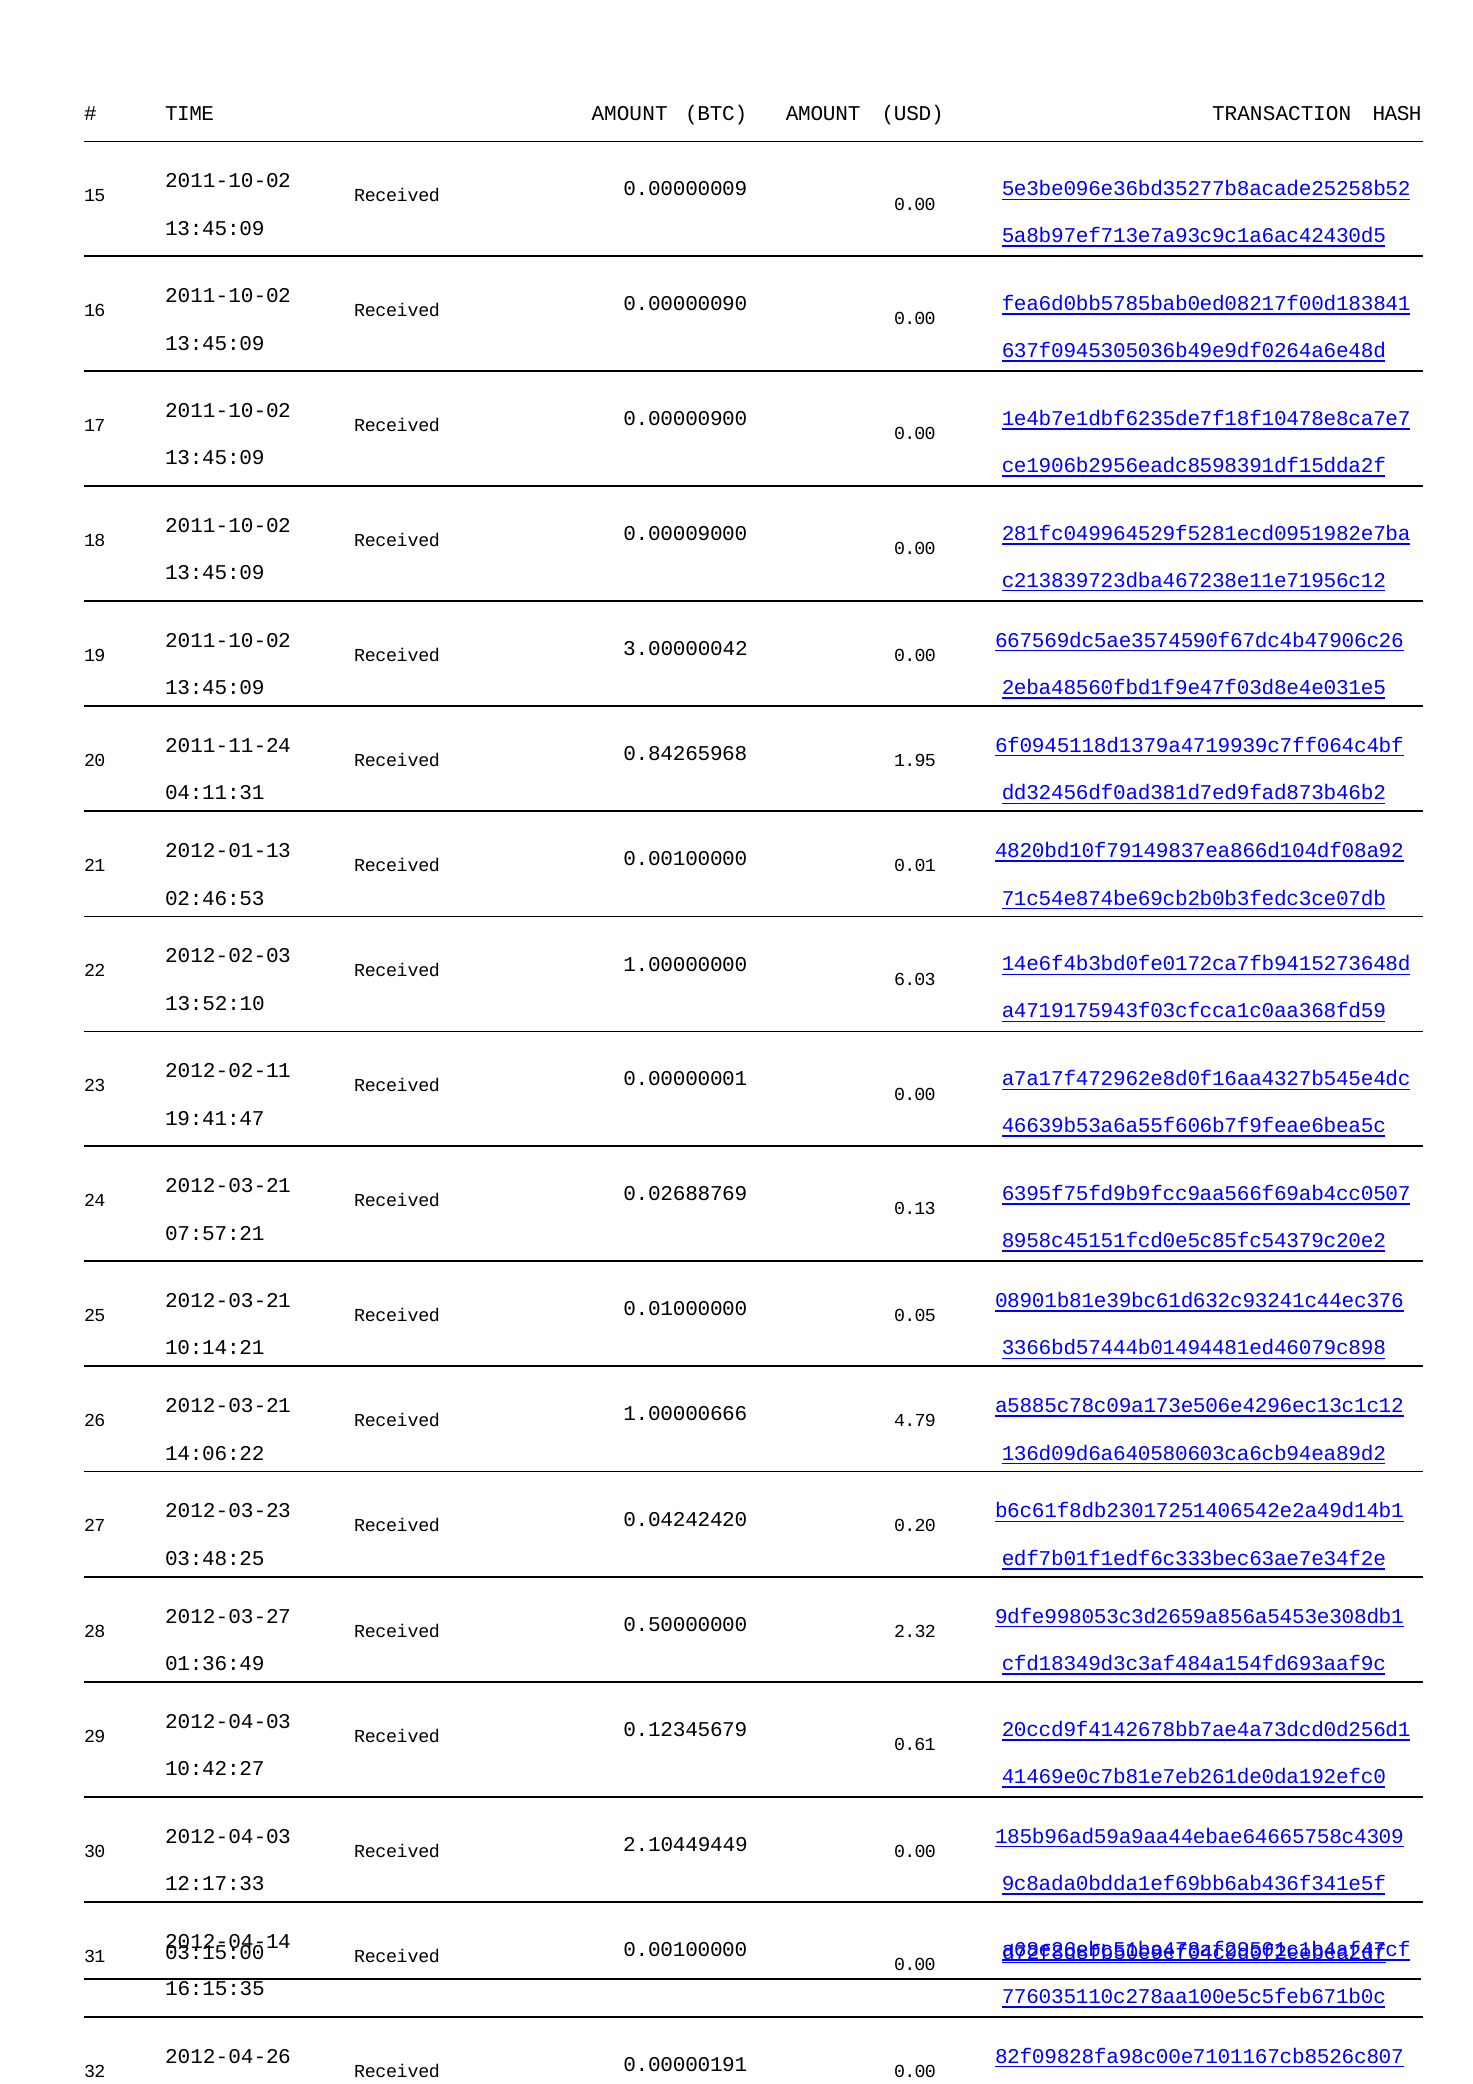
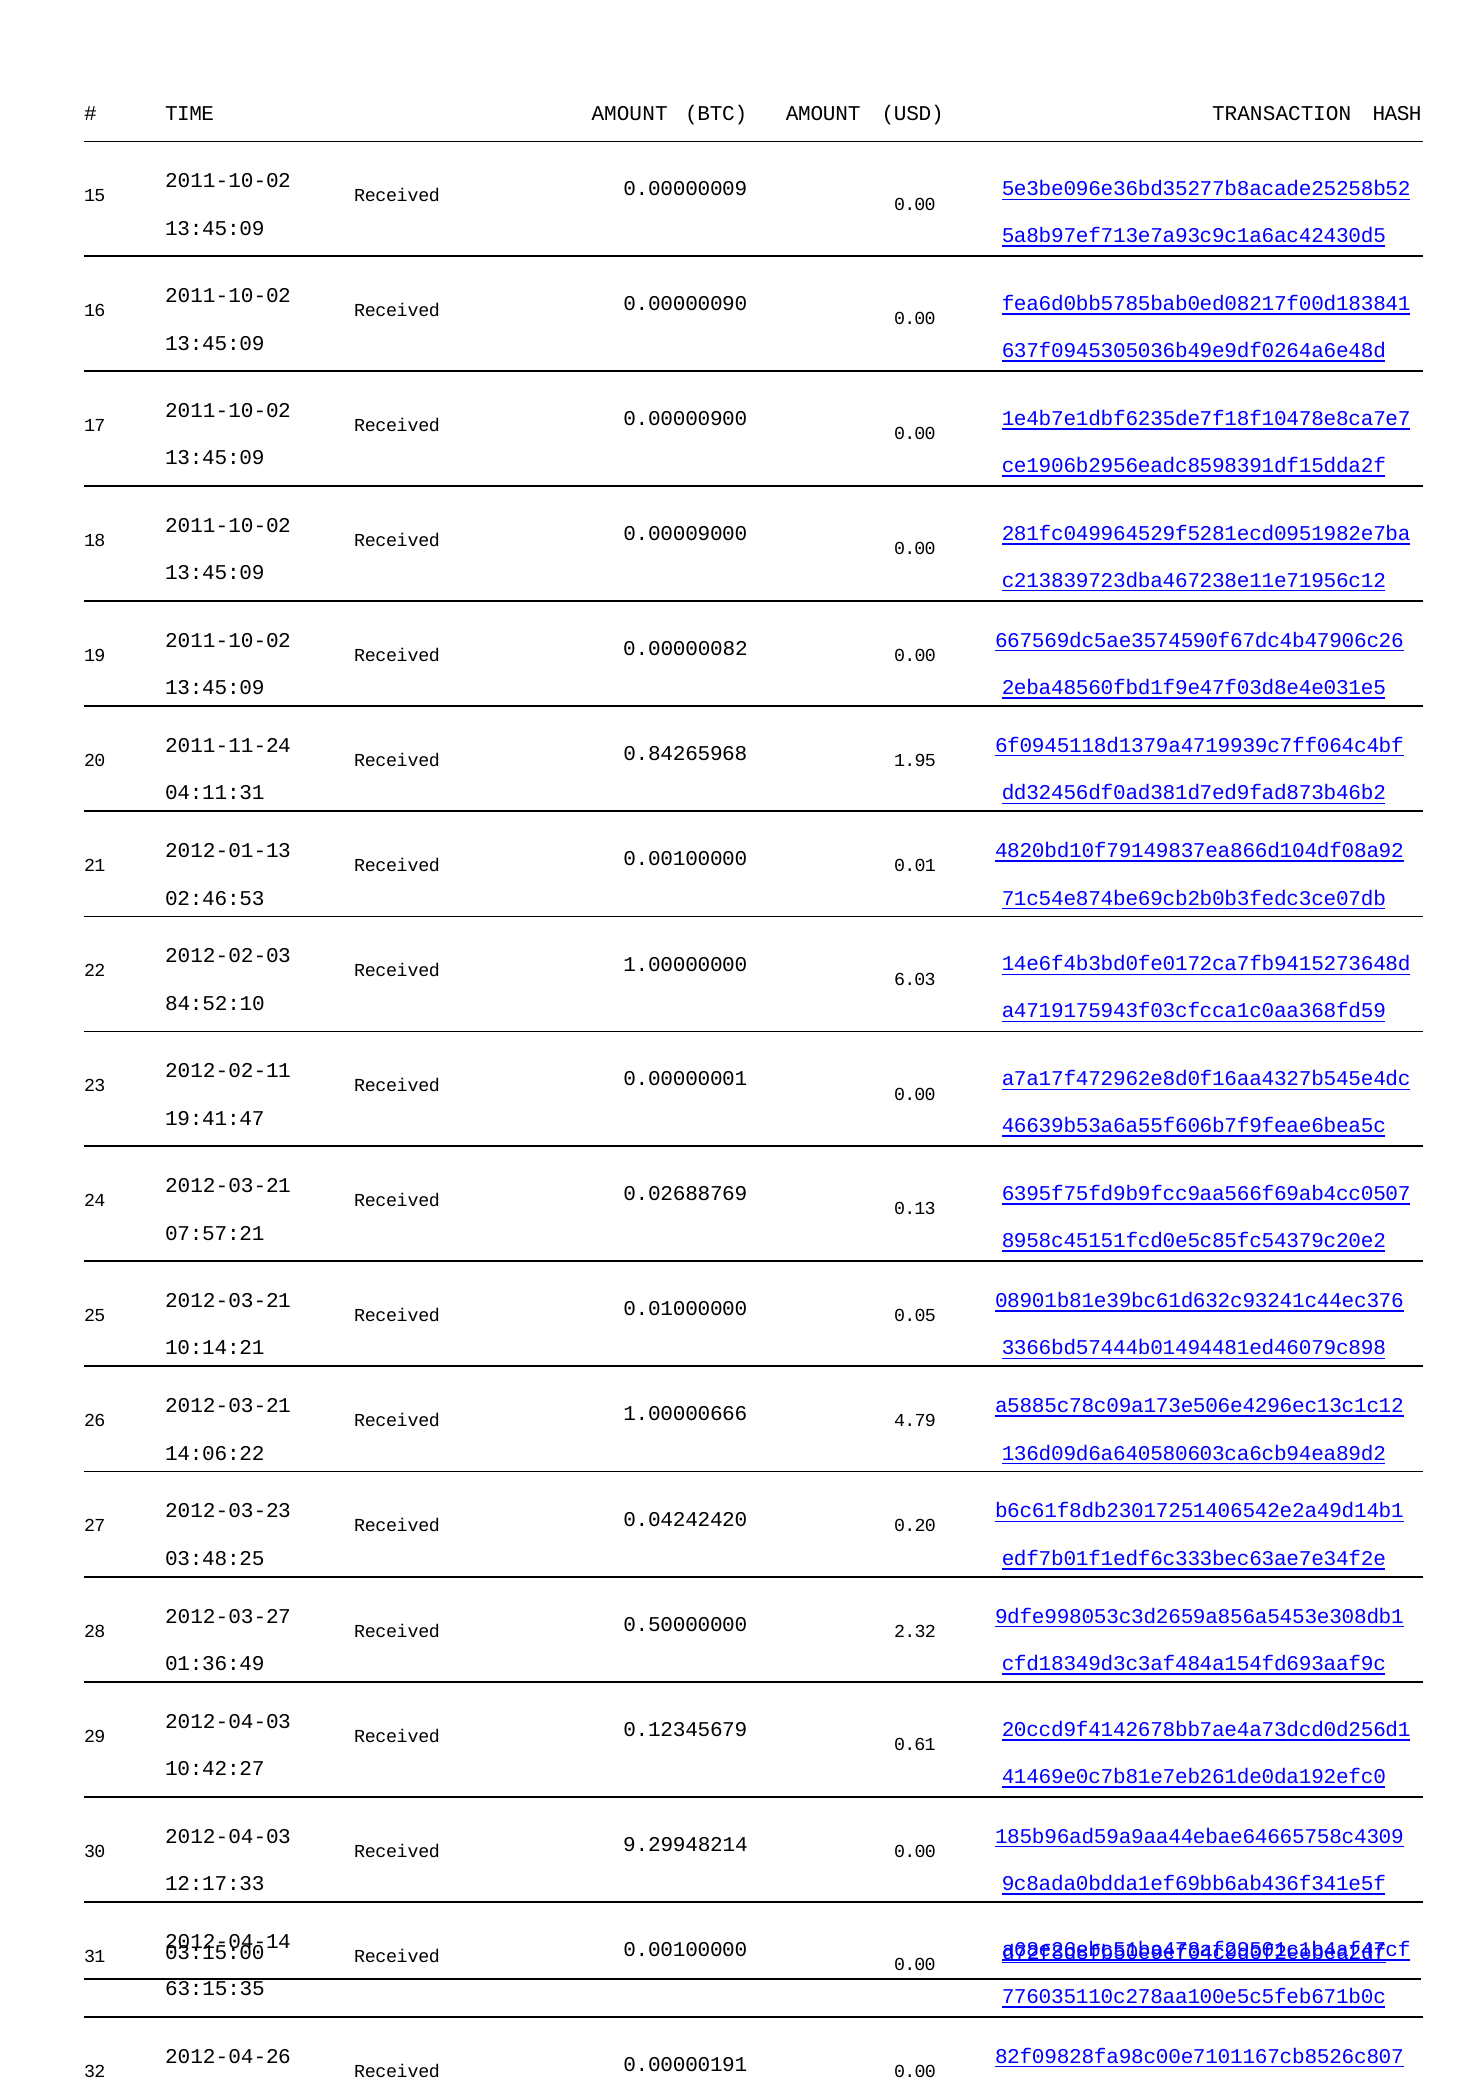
3.00000042: 3.00000042 -> 0.00000082
13:52:10: 13:52:10 -> 84:52:10
2.10449449: 2.10449449 -> 9.29948214
16:15:35: 16:15:35 -> 63:15:35
